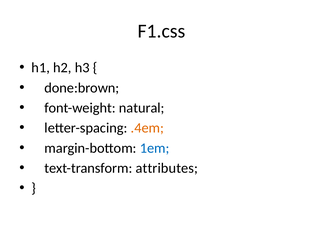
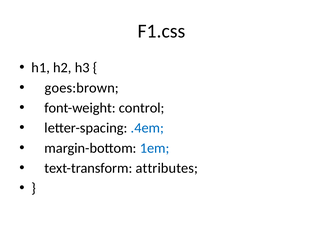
done:brown: done:brown -> goes:brown
natural: natural -> control
.4em colour: orange -> blue
